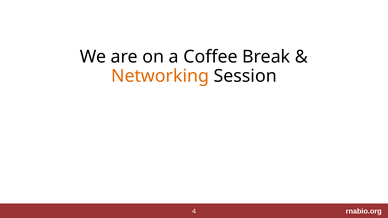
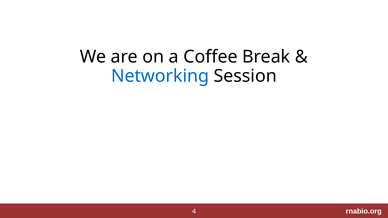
Networking colour: orange -> blue
